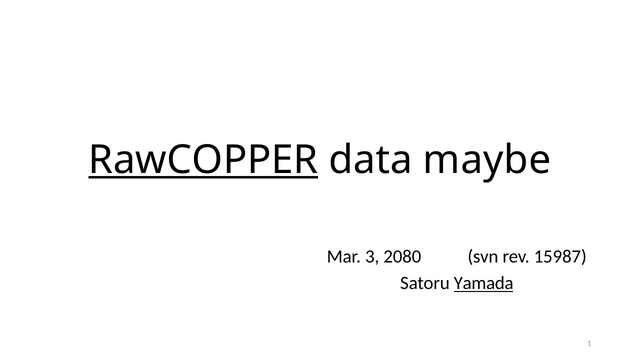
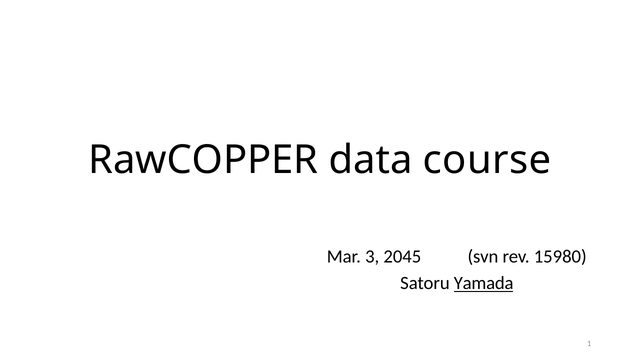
RawCOPPER underline: present -> none
maybe: maybe -> course
2080: 2080 -> 2045
15987: 15987 -> 15980
